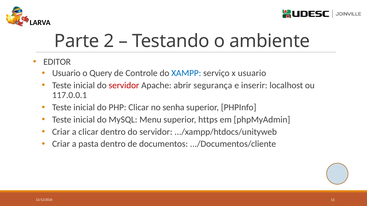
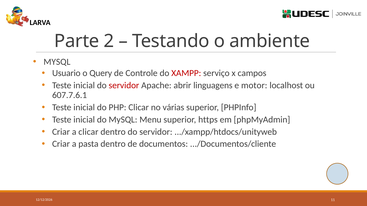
EDITOR at (57, 62): EDITOR -> MYSQL
XAMPP colour: blue -> red
x usuario: usuario -> campos
segurança: segurança -> linguagens
inserir: inserir -> motor
117.0.0.1: 117.0.0.1 -> 607.7.6.1
senha: senha -> várias
